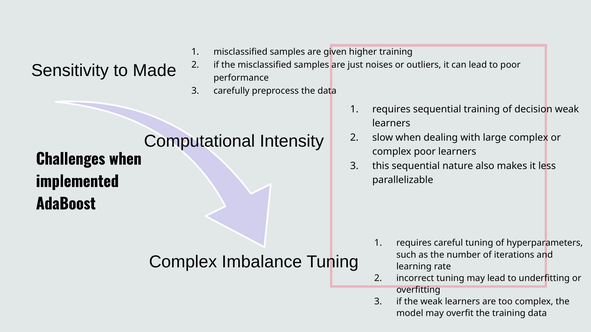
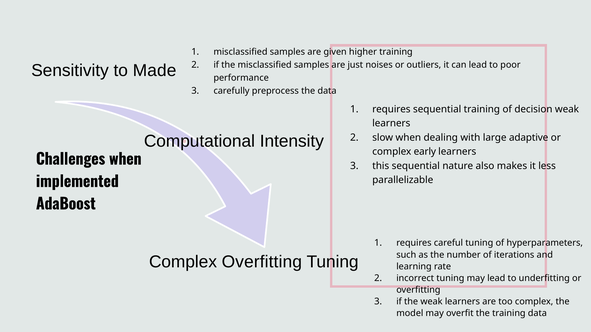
large complex: complex -> adaptive
complex poor: poor -> early
Complex Imbalance: Imbalance -> Overfitting
